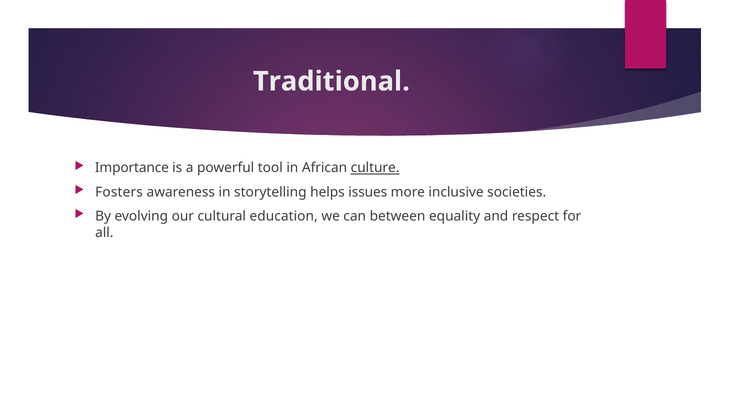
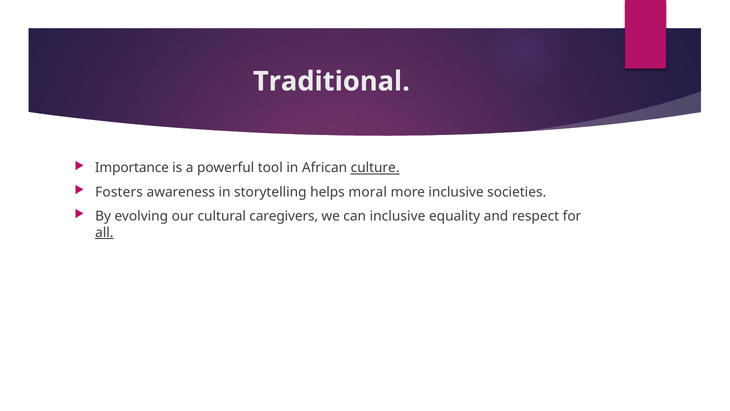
issues: issues -> moral
education: education -> caregivers
can between: between -> inclusive
all underline: none -> present
